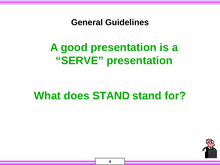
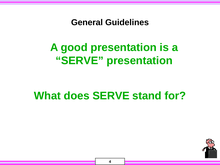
does STAND: STAND -> SERVE
